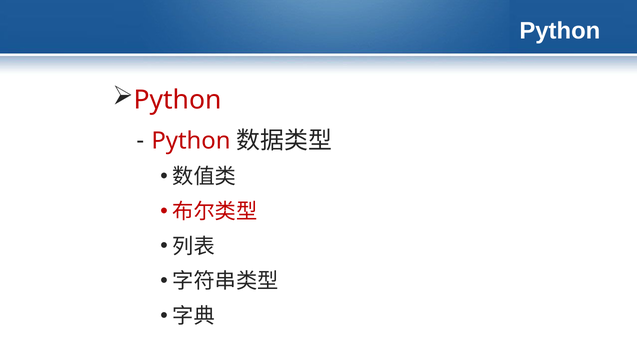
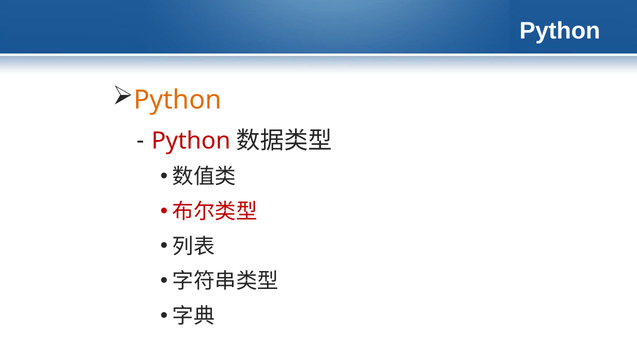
Python at (178, 100) colour: red -> orange
